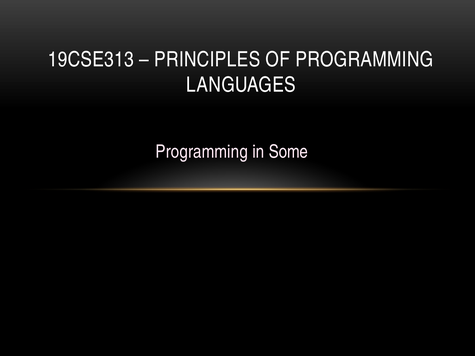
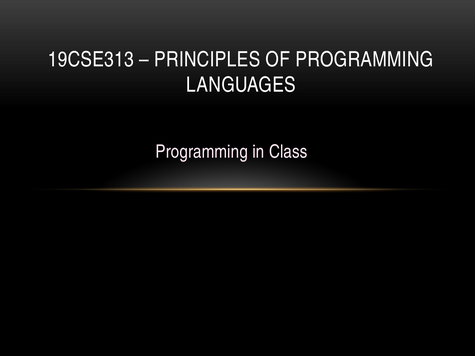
Some: Some -> Class
